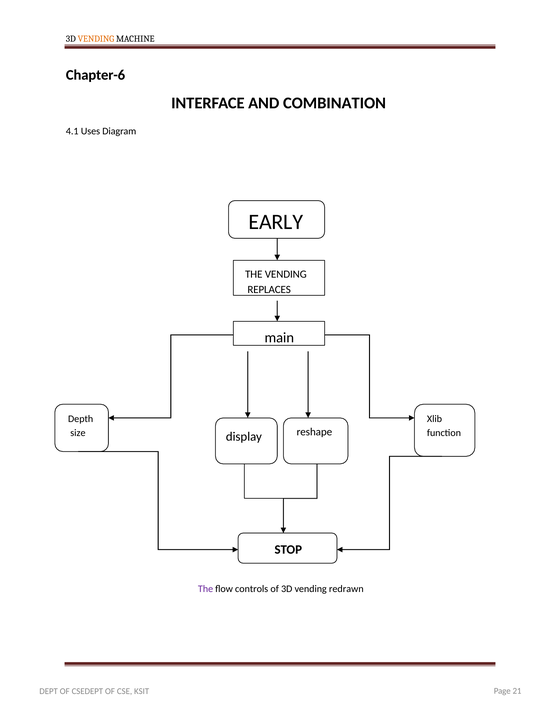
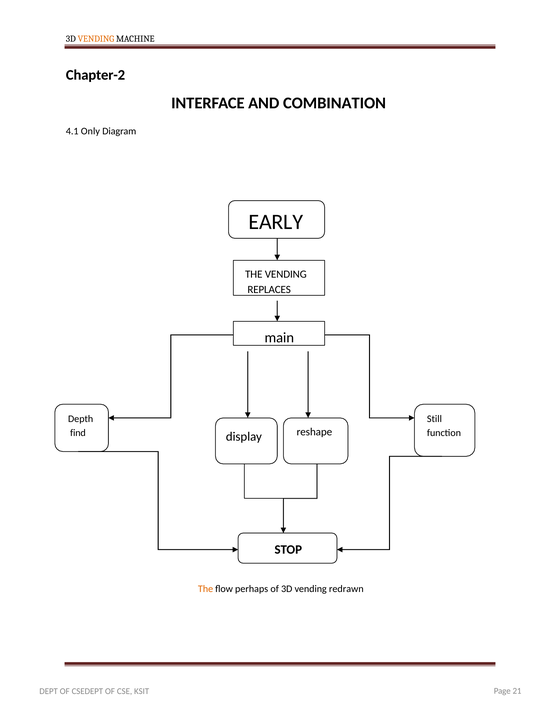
Chapter-6: Chapter-6 -> Chapter-2
Uses: Uses -> Only
Xlib: Xlib -> Still
size: size -> find
The at (206, 589) colour: purple -> orange
controls: controls -> perhaps
